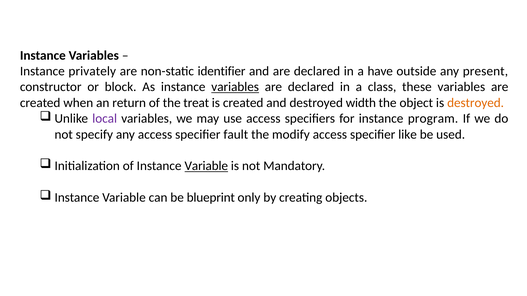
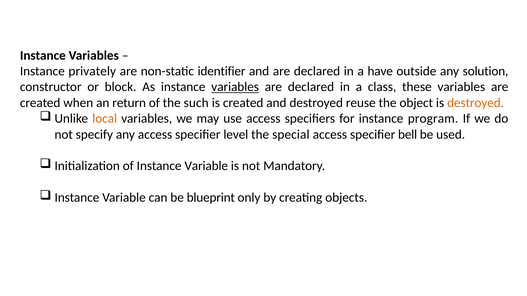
present: present -> solution
treat: treat -> such
width: width -> reuse
local colour: purple -> orange
fault: fault -> level
modify: modify -> special
like: like -> bell
Variable at (206, 166) underline: present -> none
